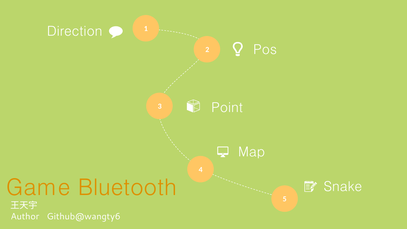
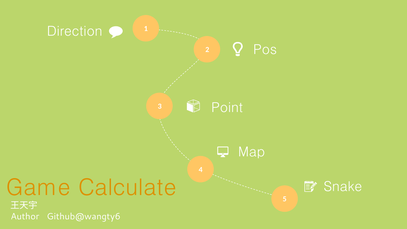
Bluetooth: Bluetooth -> Calculate
